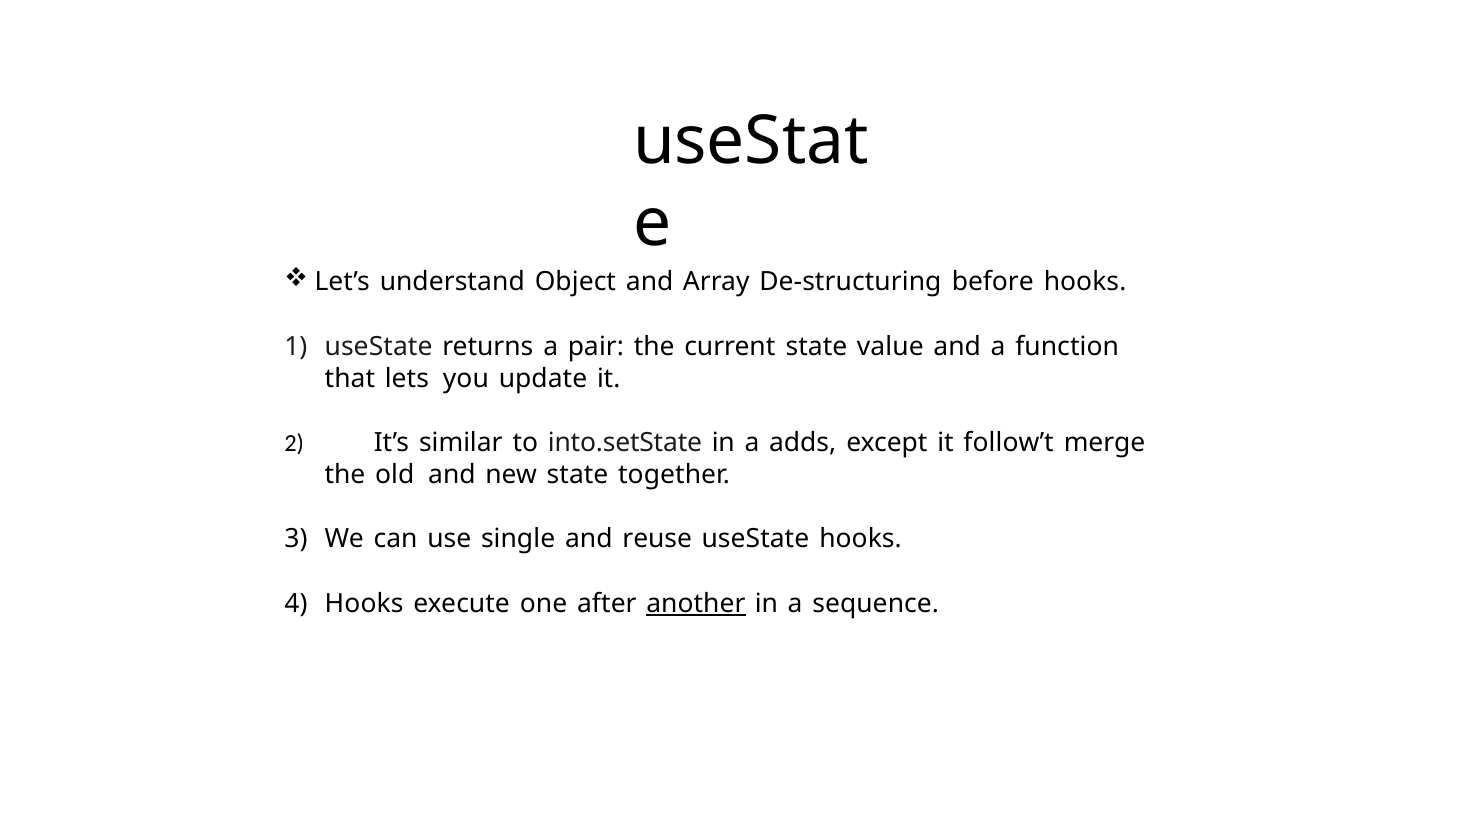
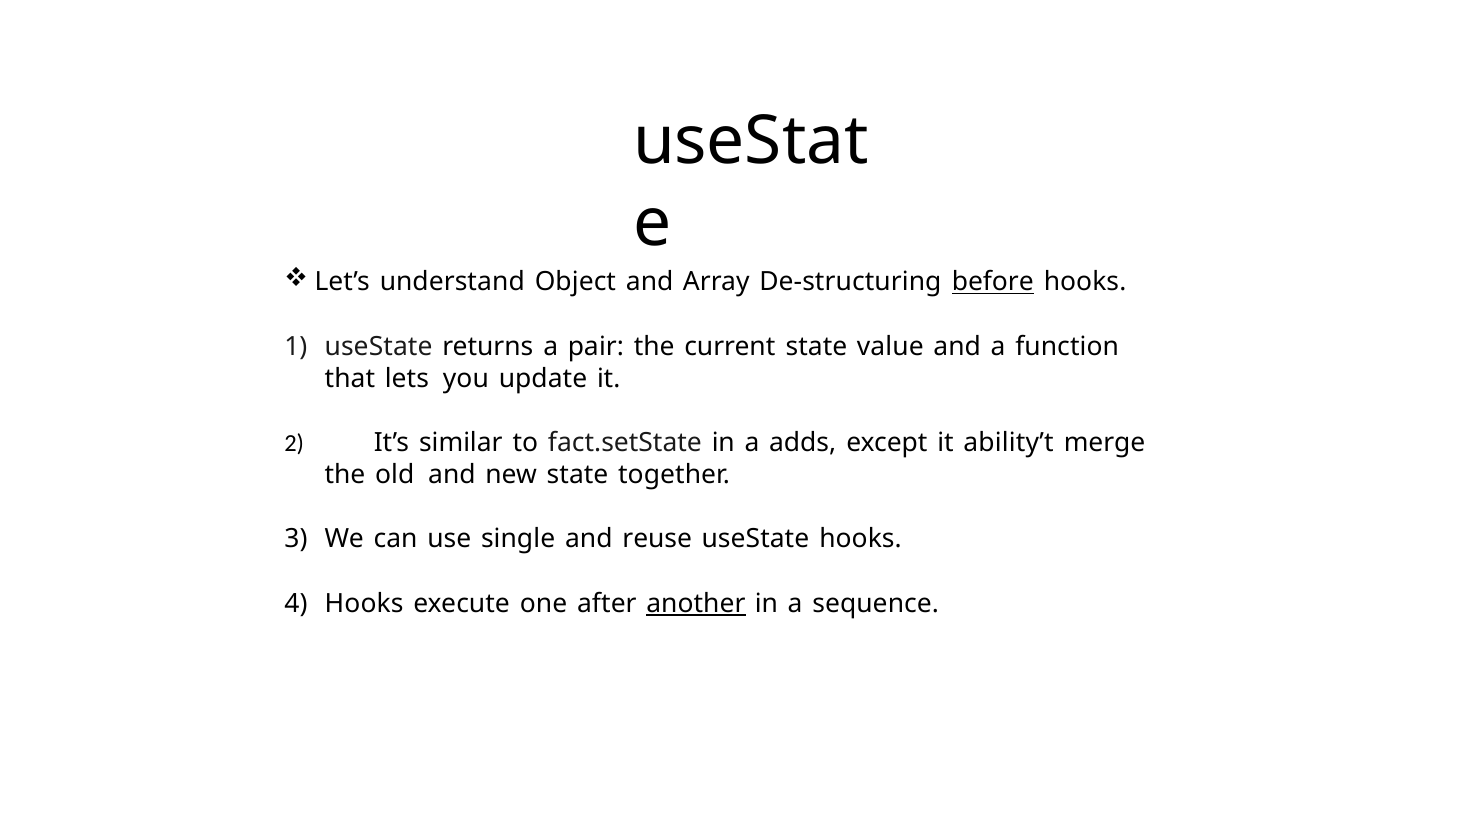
before underline: none -> present
into.setState: into.setState -> fact.setState
follow’t: follow’t -> ability’t
